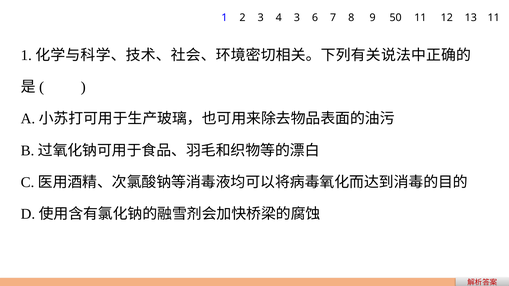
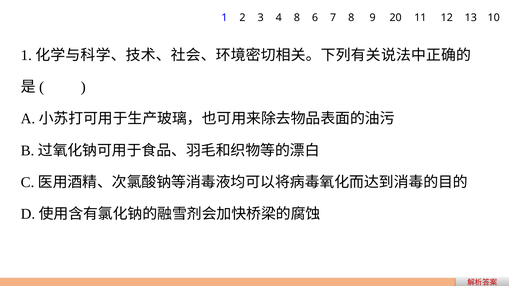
4 3: 3 -> 8
50: 50 -> 20
13 11: 11 -> 10
